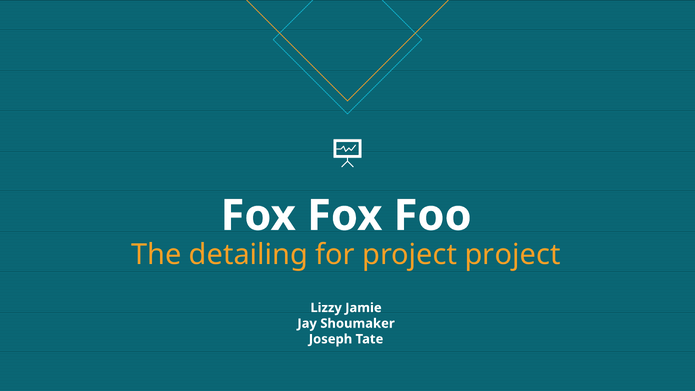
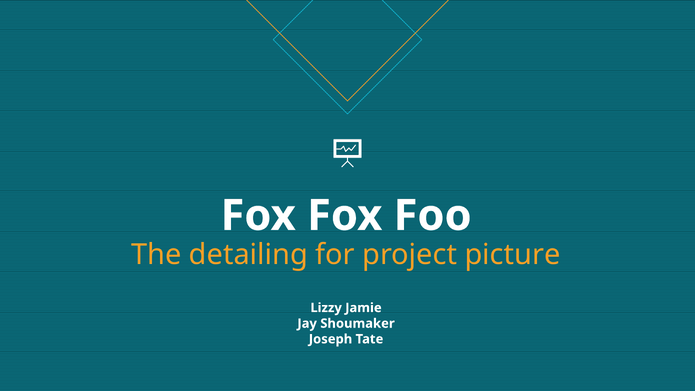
project project: project -> picture
